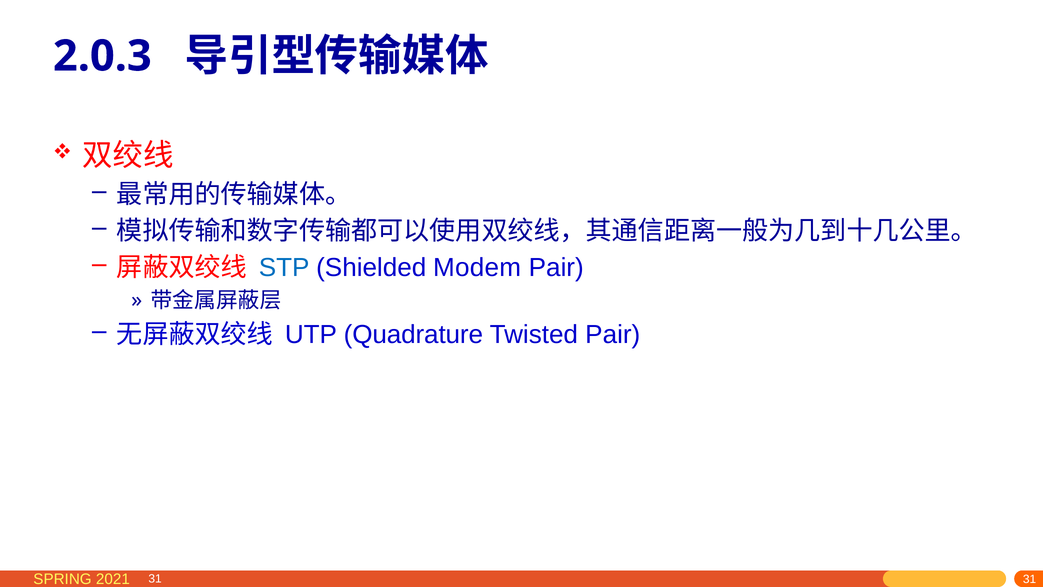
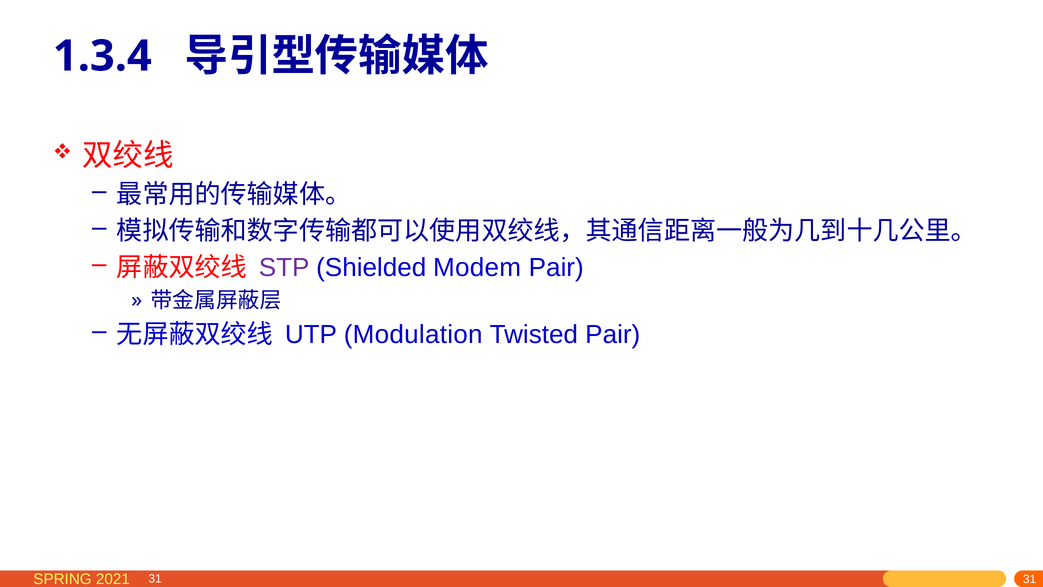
2.0.3: 2.0.3 -> 1.3.4
STP colour: blue -> purple
Quadrature: Quadrature -> Modulation
